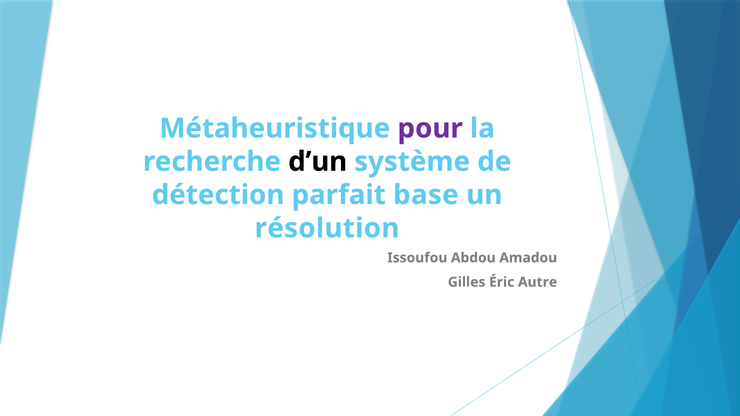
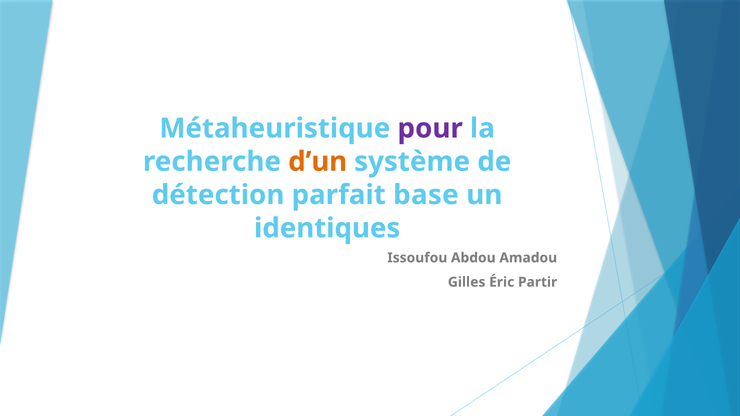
d’un colour: black -> orange
résolution: résolution -> identiques
Autre: Autre -> Partir
